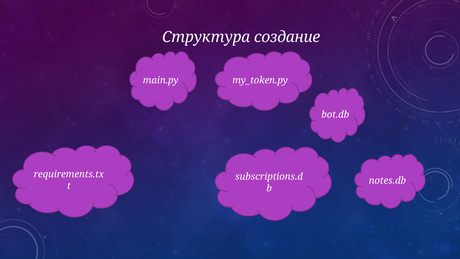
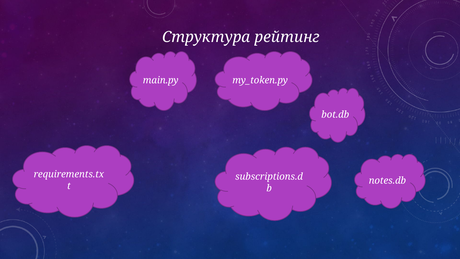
создание: создание -> рейтинг
